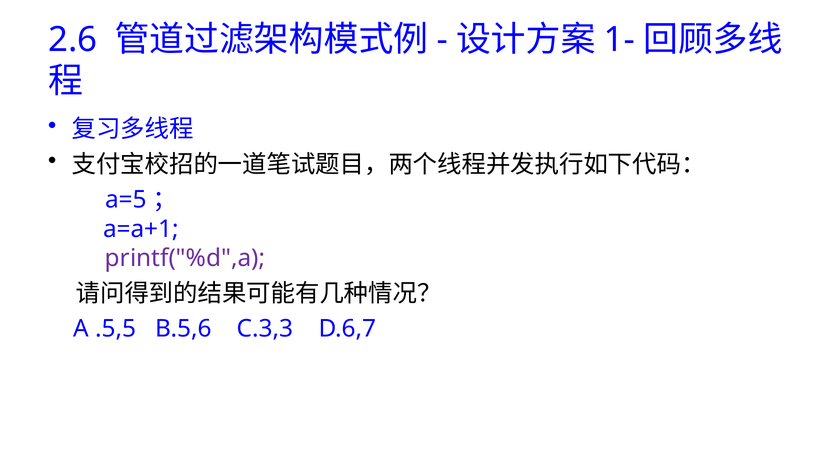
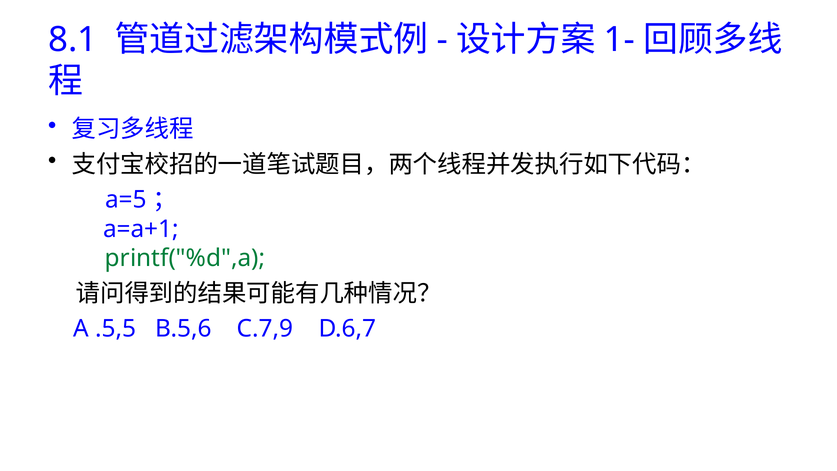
2.6: 2.6 -> 8.1
printf("%d",a colour: purple -> green
C.3,3: C.3,3 -> C.7,9
